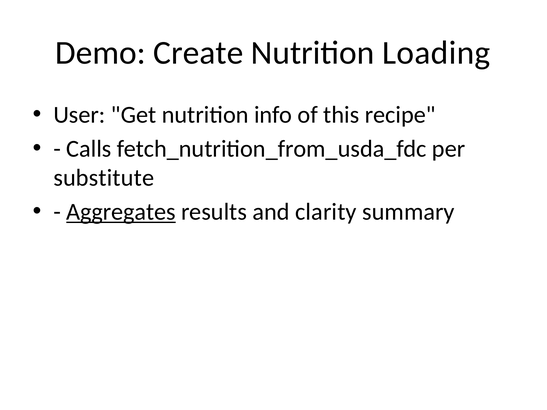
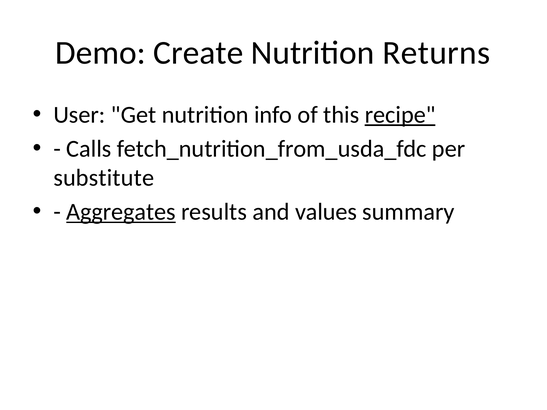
Loading: Loading -> Returns
recipe underline: none -> present
clarity: clarity -> values
